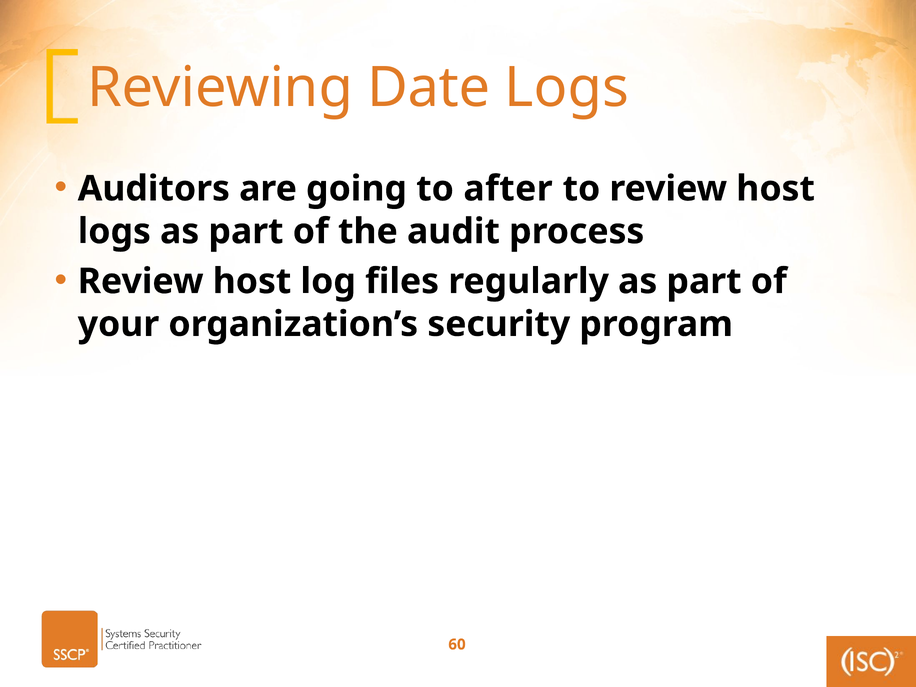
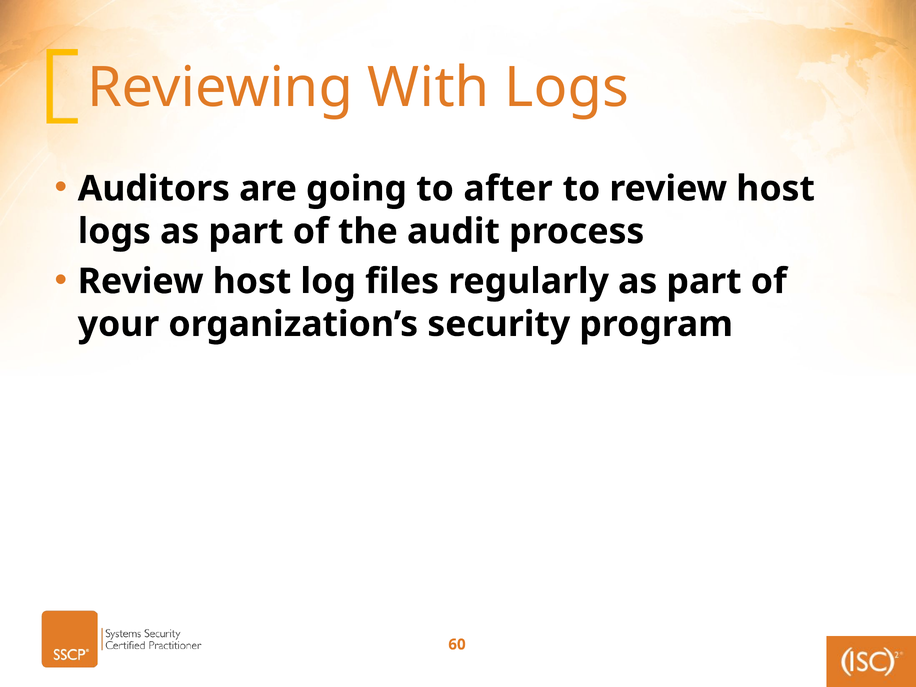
Date: Date -> With
